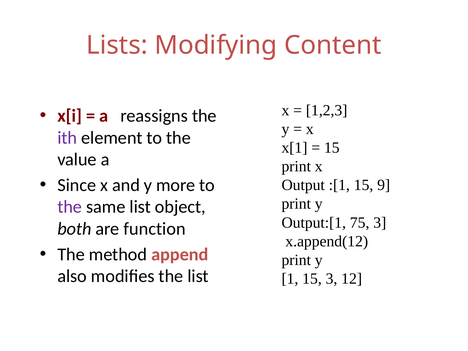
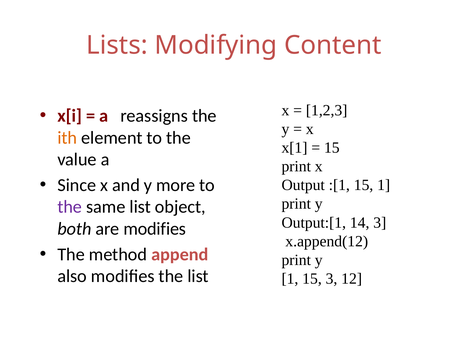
ith colour: purple -> orange
15 9: 9 -> 1
75: 75 -> 14
are function: function -> modifies
